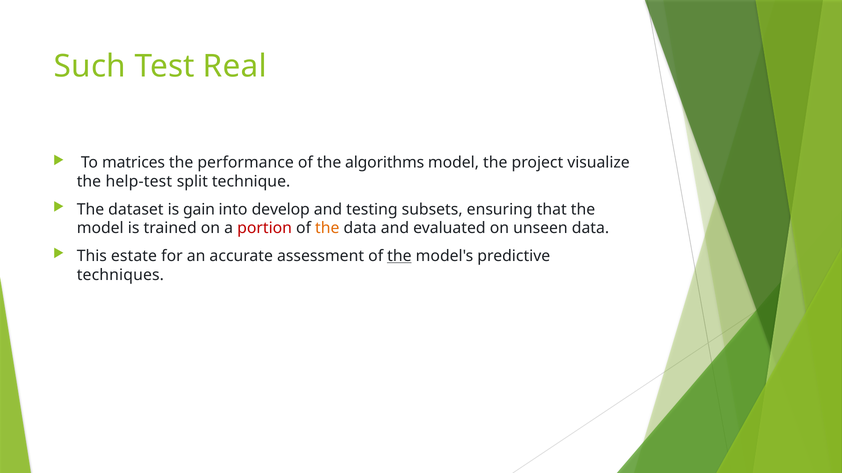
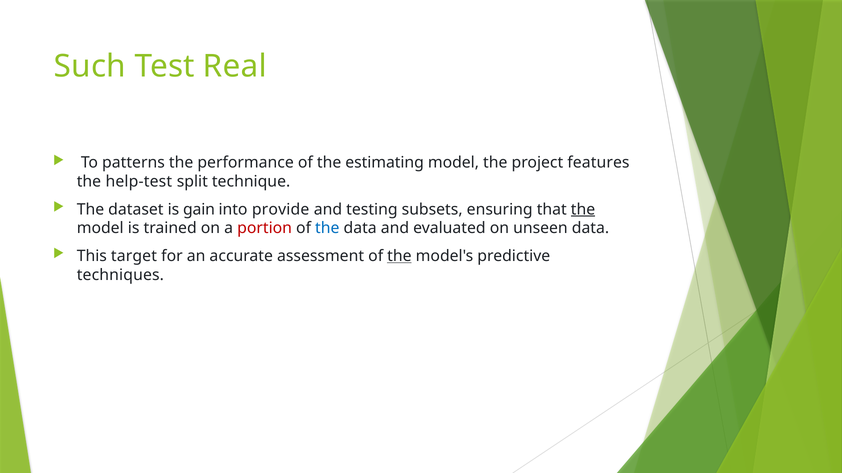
matrices: matrices -> patterns
algorithms: algorithms -> estimating
visualize: visualize -> features
develop: develop -> provide
the at (583, 210) underline: none -> present
the at (327, 229) colour: orange -> blue
estate: estate -> target
